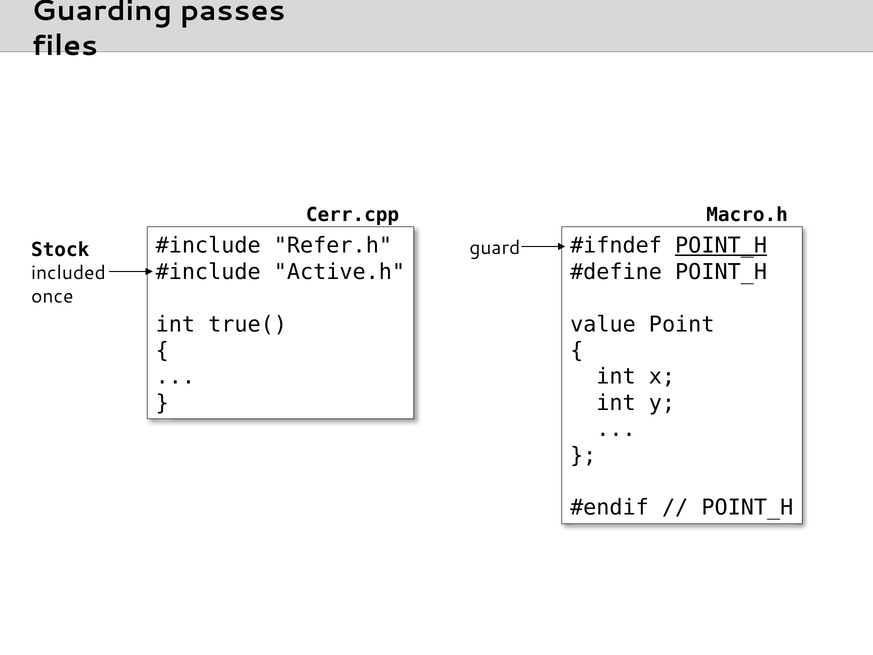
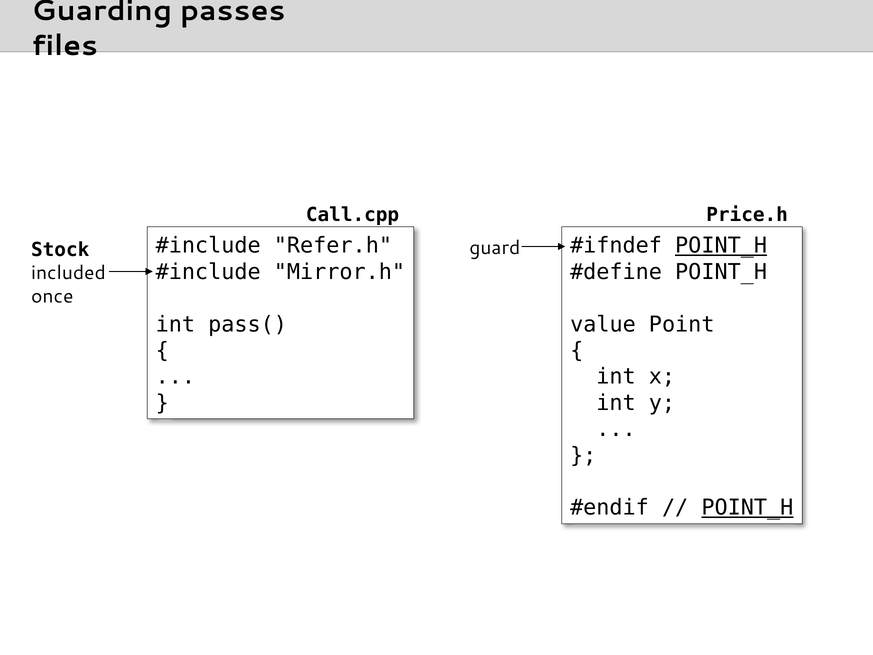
Cerr.cpp: Cerr.cpp -> Call.cpp
Macro.h: Macro.h -> Price.h
Active.h: Active.h -> Mirror.h
true(: true( -> pass(
POINT_H at (747, 508) underline: none -> present
